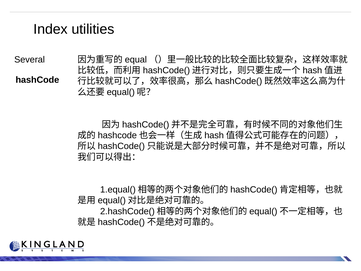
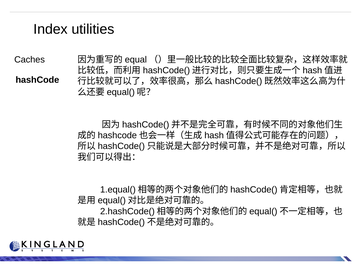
Several: Several -> Caches
